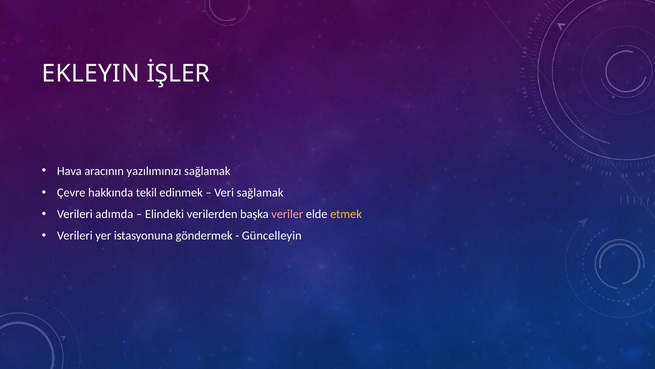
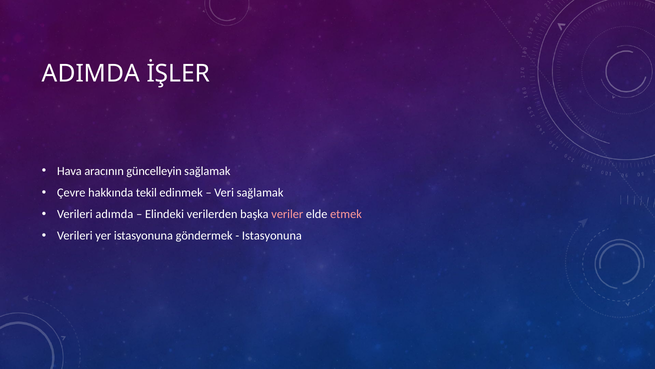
EKLEYIN: EKLEYIN -> ADIMDA
yazılımınızı: yazılımınızı -> güncelleyin
etmek colour: yellow -> pink
Güncelleyin at (272, 235): Güncelleyin -> Istasyonuna
